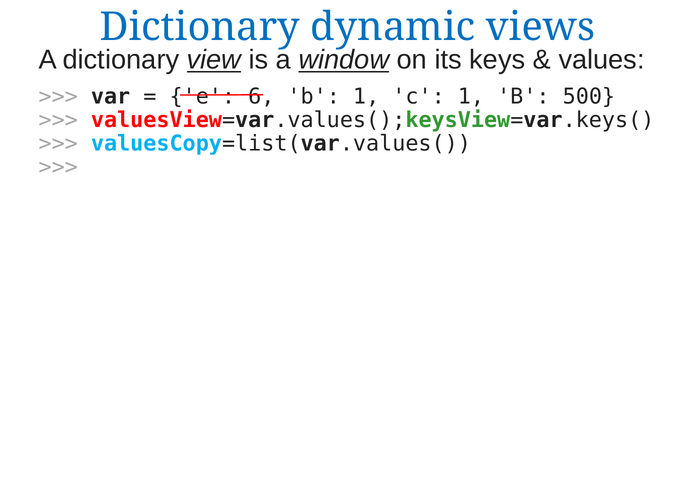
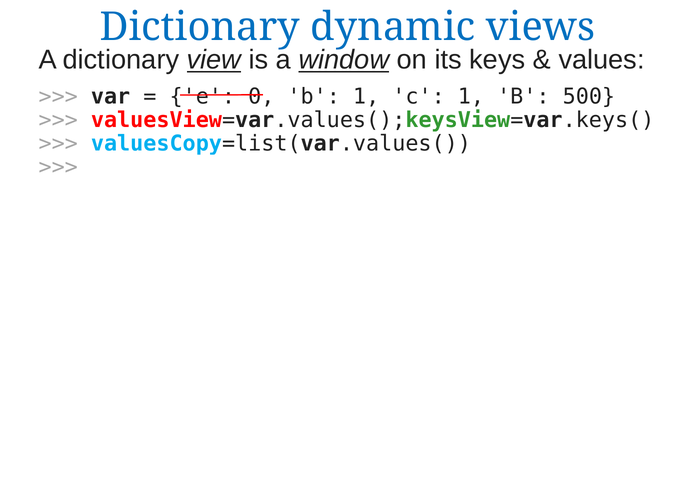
6: 6 -> 0
